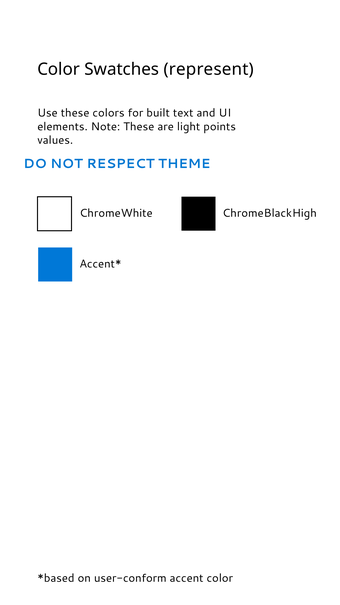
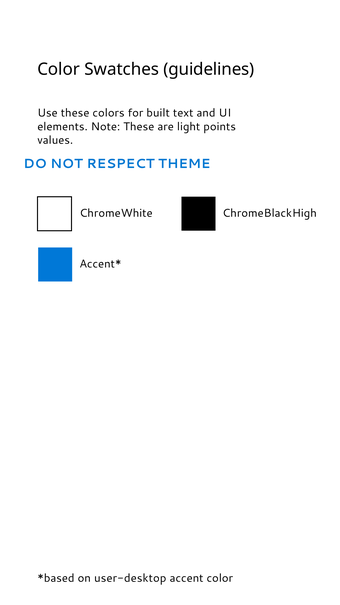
represent: represent -> guidelines
user-conform: user-conform -> user-desktop
